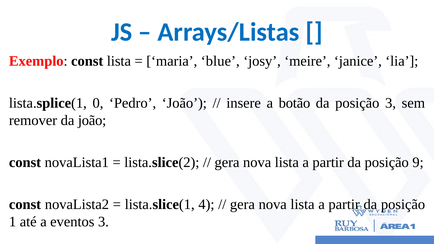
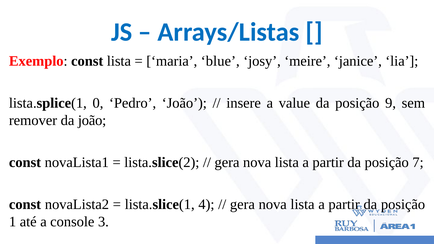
botão: botão -> value
posição 3: 3 -> 9
9: 9 -> 7
eventos: eventos -> console
